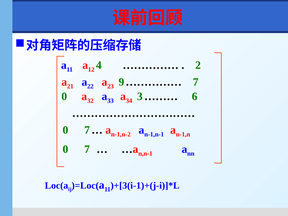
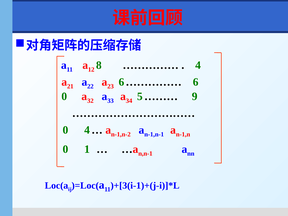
4: 4 -> 8
2 at (198, 65): 2 -> 4
9 at (121, 82): 9 -> 6
7 at (196, 82): 7 -> 6
3: 3 -> 5
6: 6 -> 9
7 at (87, 130): 7 -> 4
7 at (87, 149): 7 -> 1
